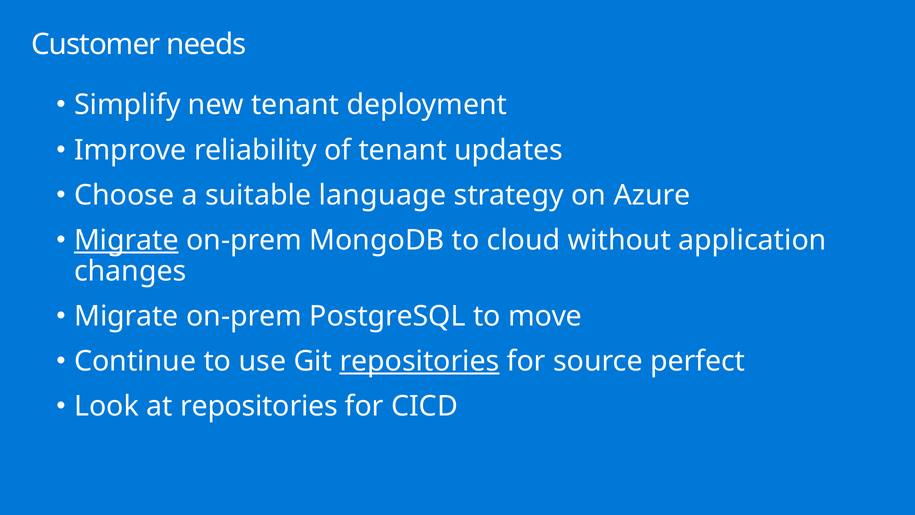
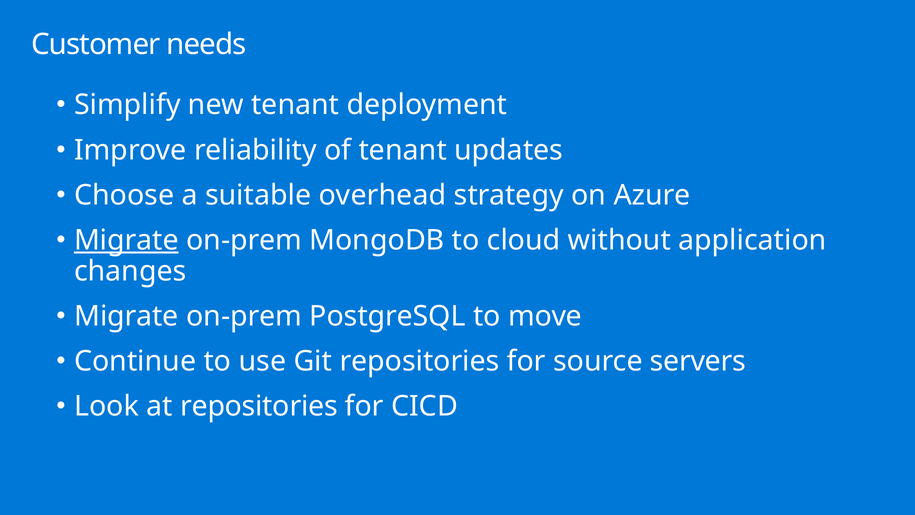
language: language -> overhead
repositories at (419, 361) underline: present -> none
perfect: perfect -> servers
